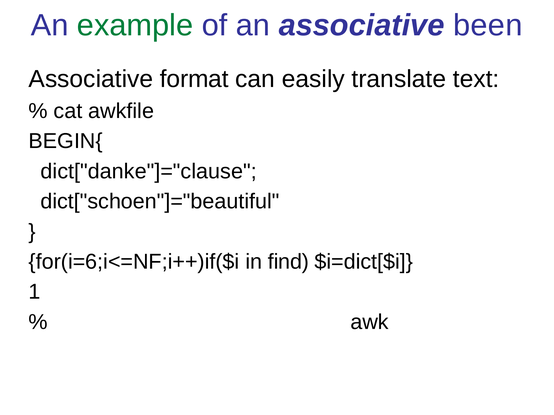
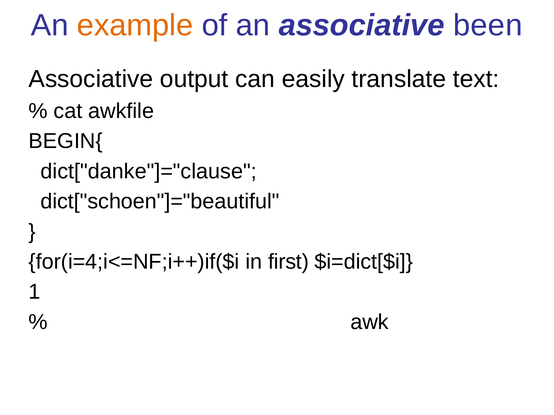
example colour: green -> orange
format: format -> output
for(i=6;i<=NF;i++)if($i: for(i=6;i<=NF;i++)if($i -> for(i=4;i<=NF;i++)if($i
find: find -> first
